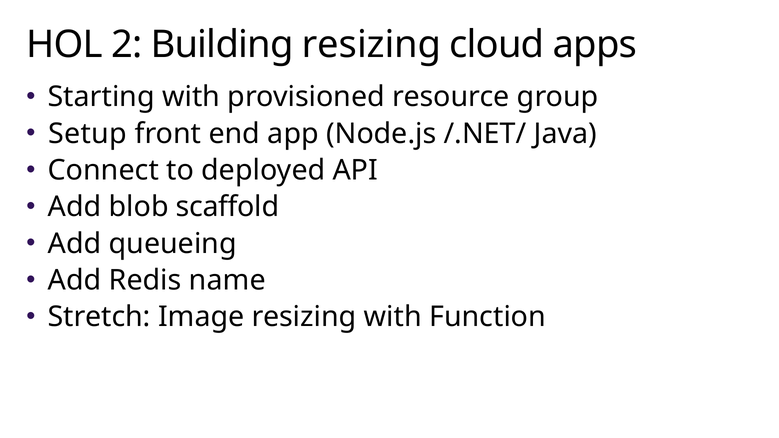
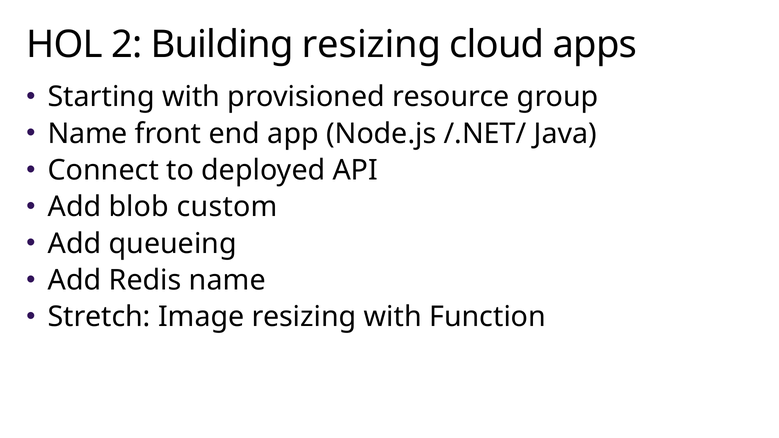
Setup at (87, 134): Setup -> Name
scaffold: scaffold -> custom
